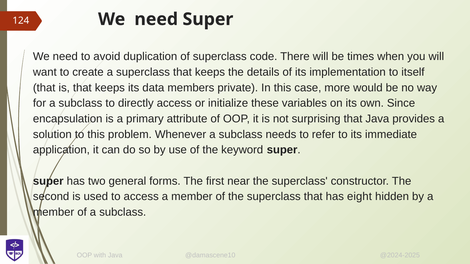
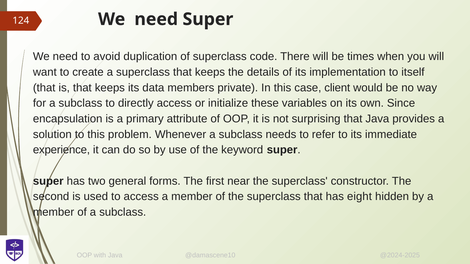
more: more -> client
application: application -> experience
